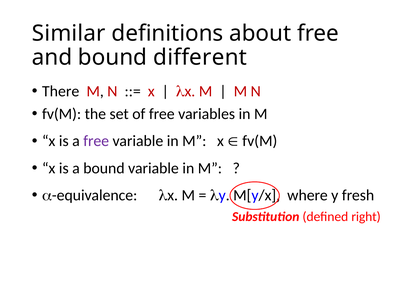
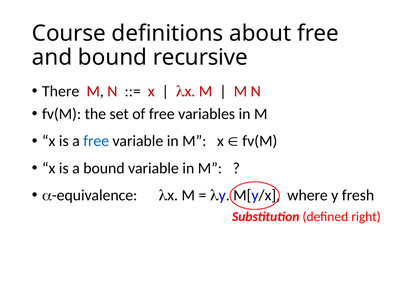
Similar: Similar -> Course
different: different -> recursive
free at (96, 141) colour: purple -> blue
